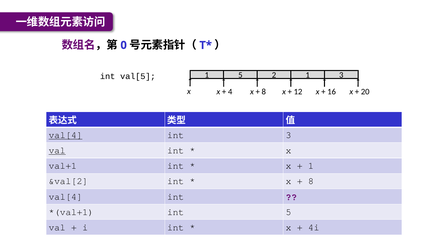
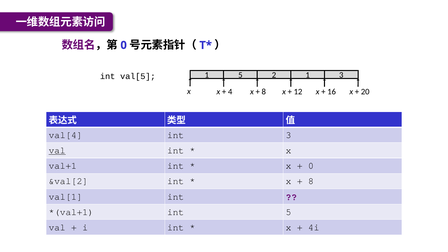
val[4 at (66, 135) underline: present -> none
1 at (311, 166): 1 -> 0
val[4 at (66, 197): val[4 -> val[1
